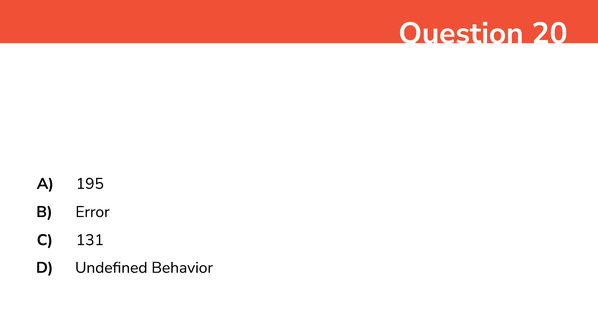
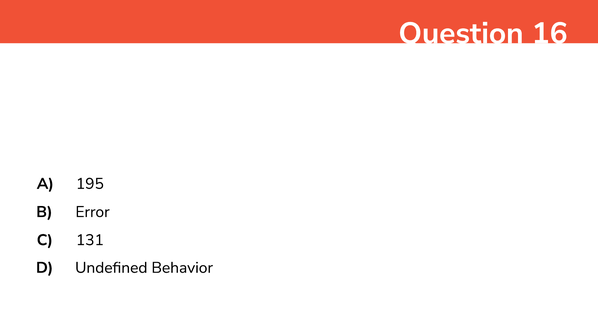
20: 20 -> 16
